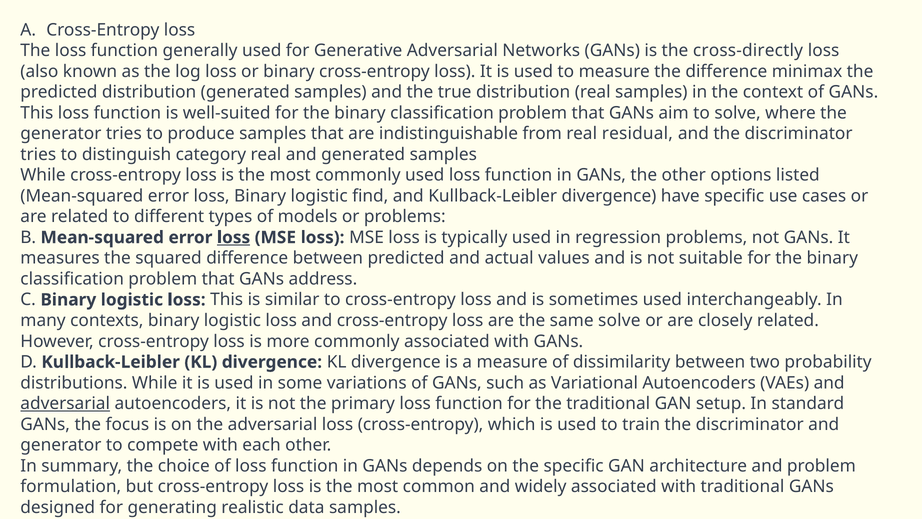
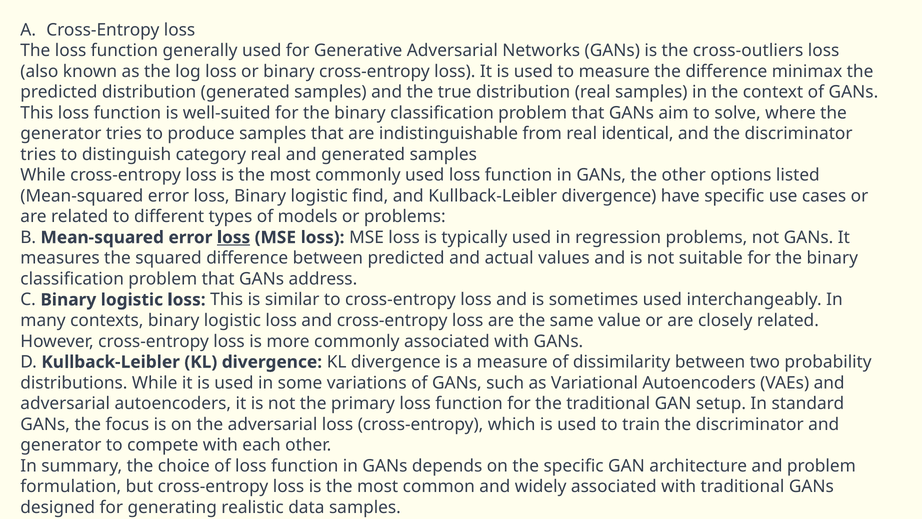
cross-directly: cross-directly -> cross-outliers
residual: residual -> identical
same solve: solve -> value
adversarial at (65, 403) underline: present -> none
